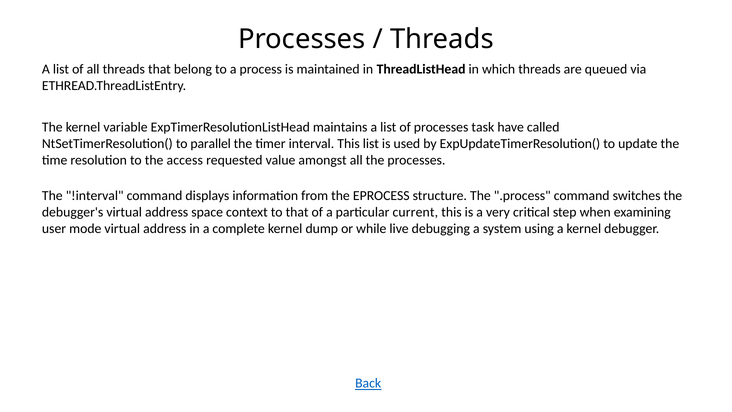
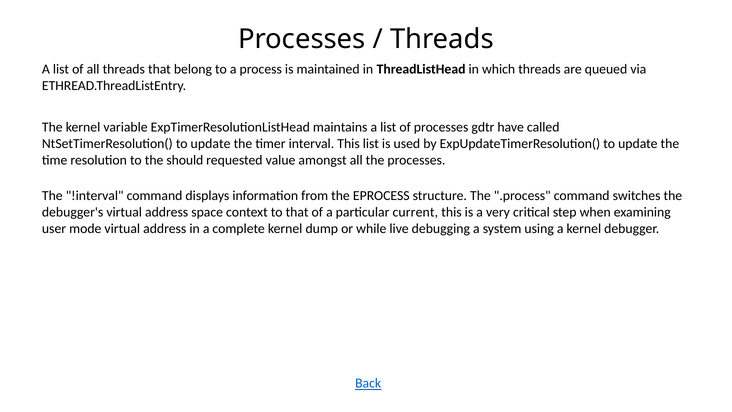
task: task -> gdtr
NtSetTimerResolution( to parallel: parallel -> update
access: access -> should
